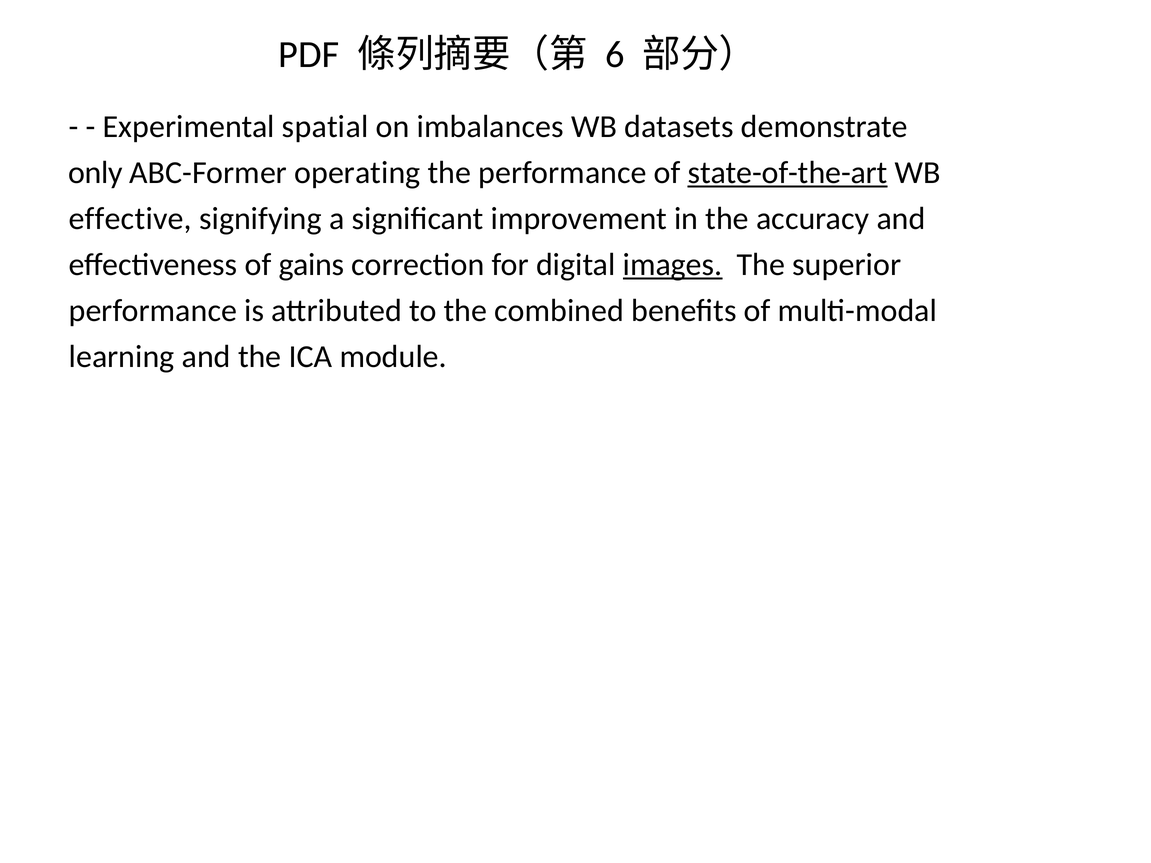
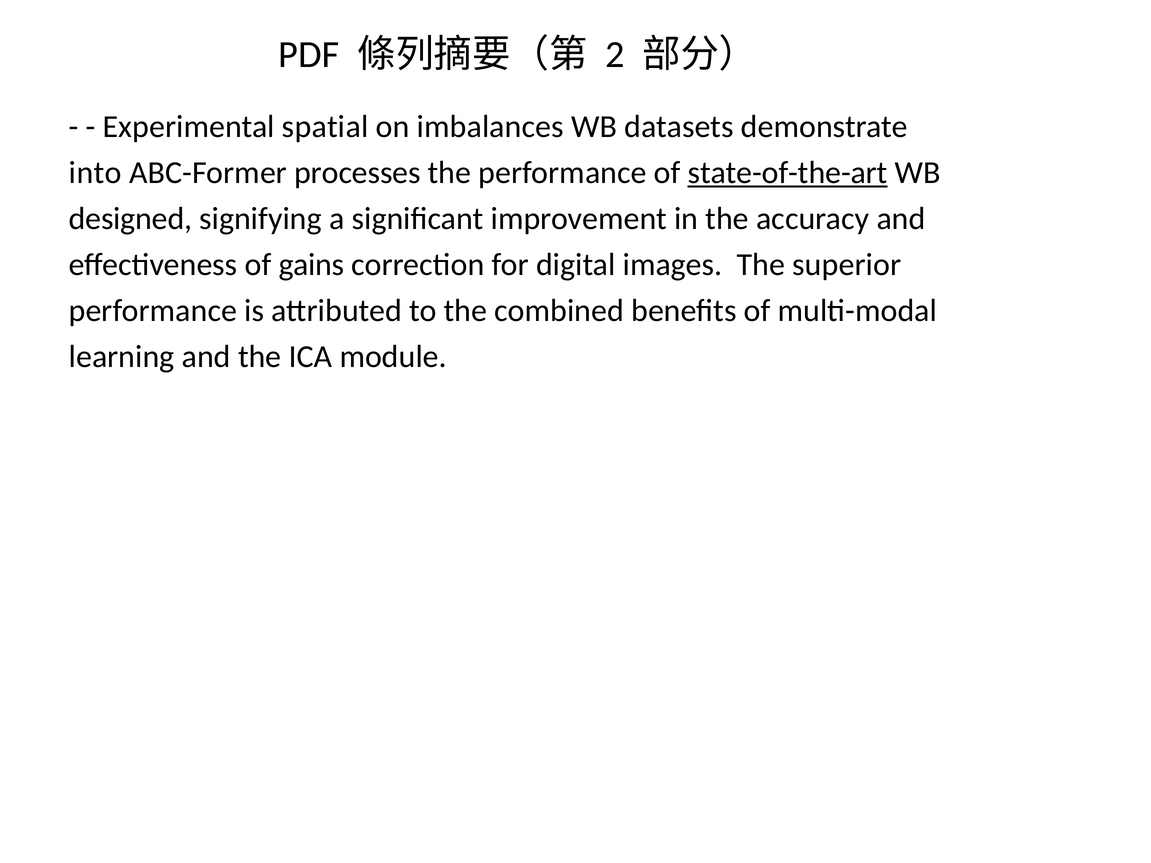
6: 6 -> 2
only: only -> into
operating: operating -> processes
effective: effective -> designed
images underline: present -> none
